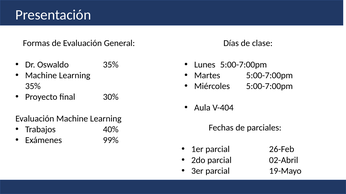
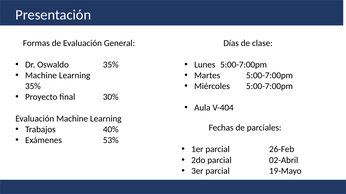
99%: 99% -> 53%
